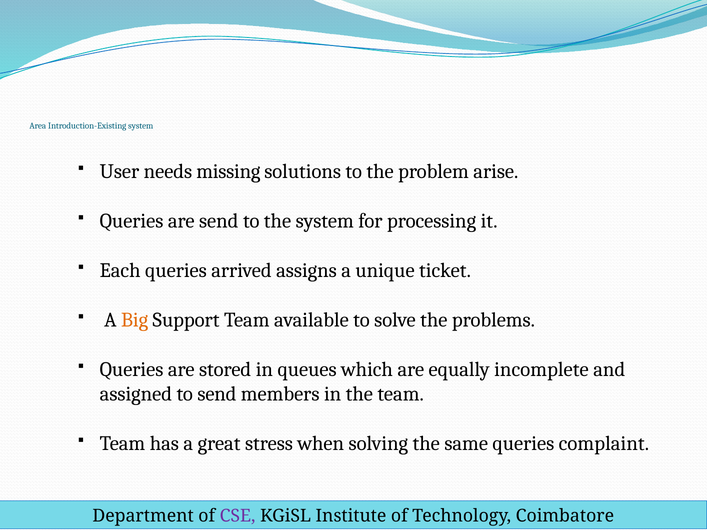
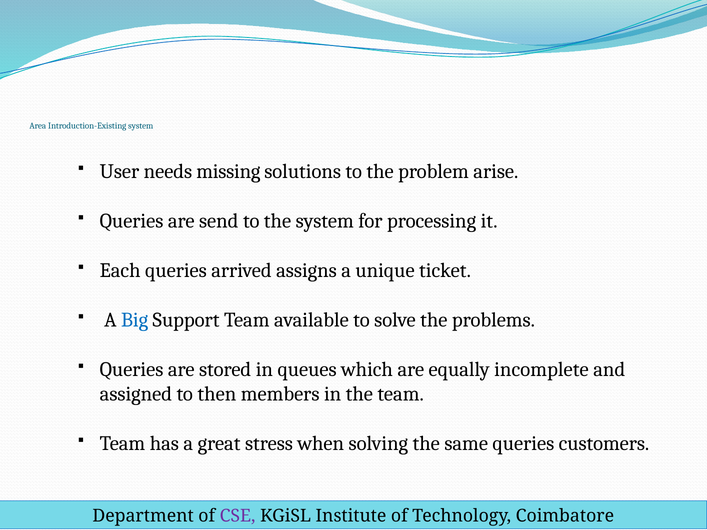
Big colour: orange -> blue
to send: send -> then
complaint: complaint -> customers
